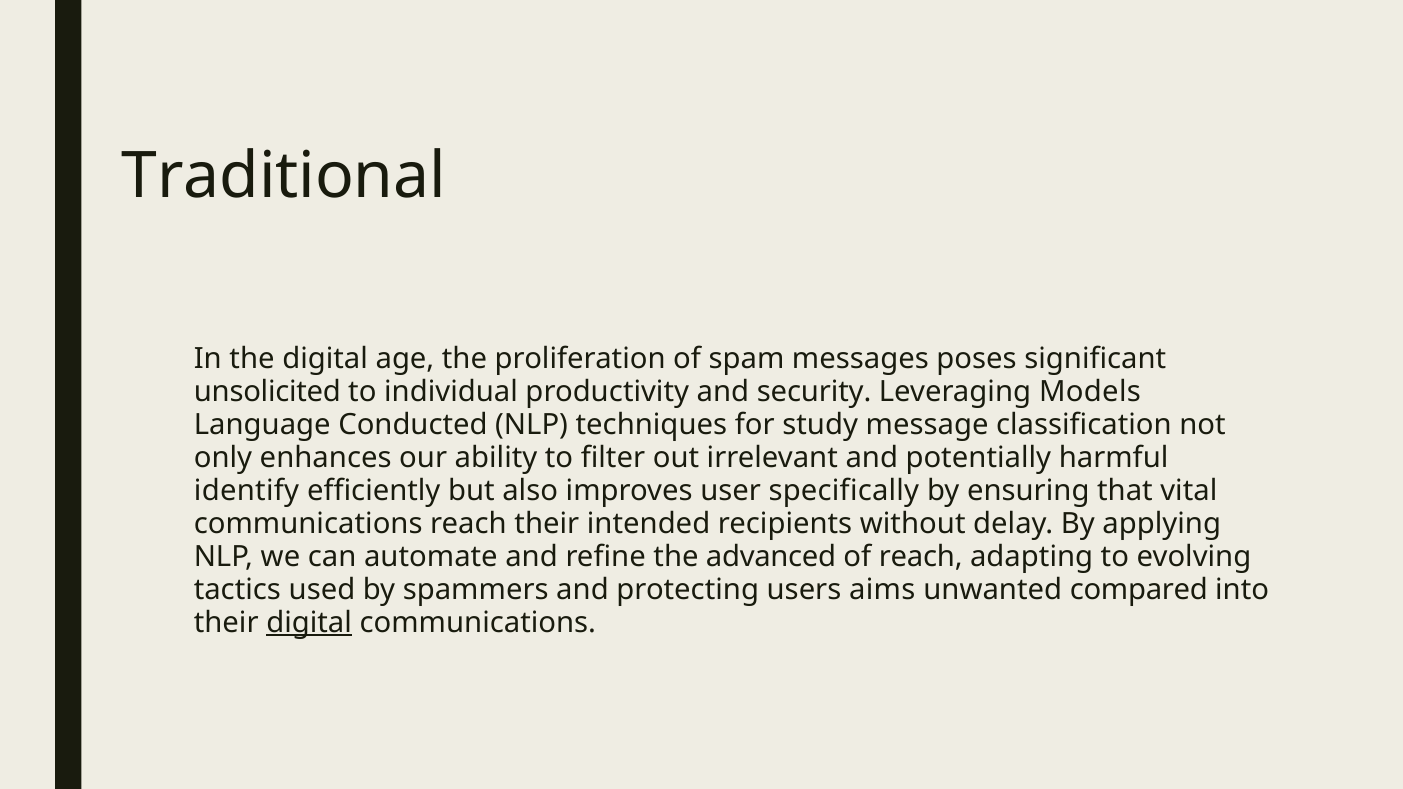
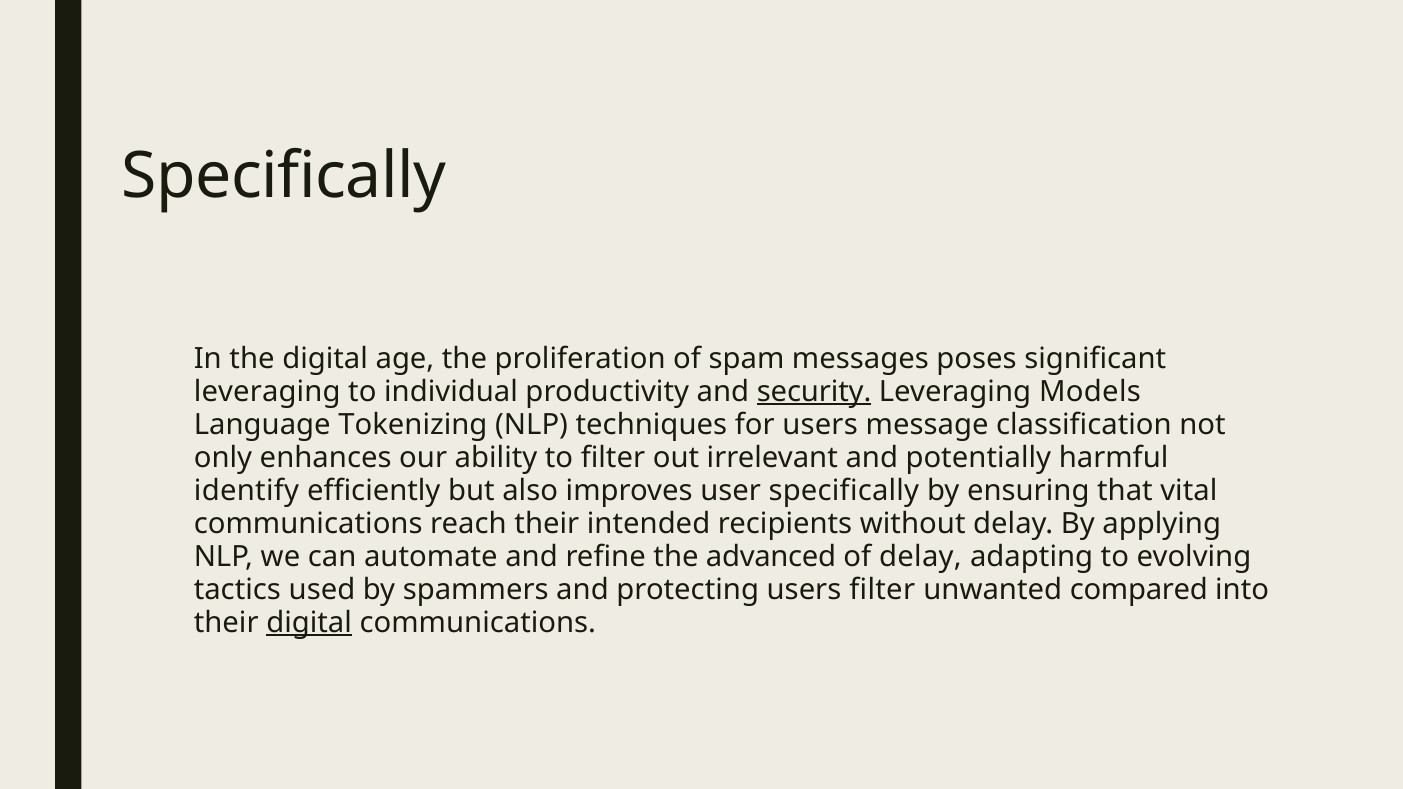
Traditional at (284, 176): Traditional -> Specifically
unsolicited at (267, 392): unsolicited -> leveraging
security underline: none -> present
Conducted: Conducted -> Tokenizing
for study: study -> users
of reach: reach -> delay
users aims: aims -> filter
